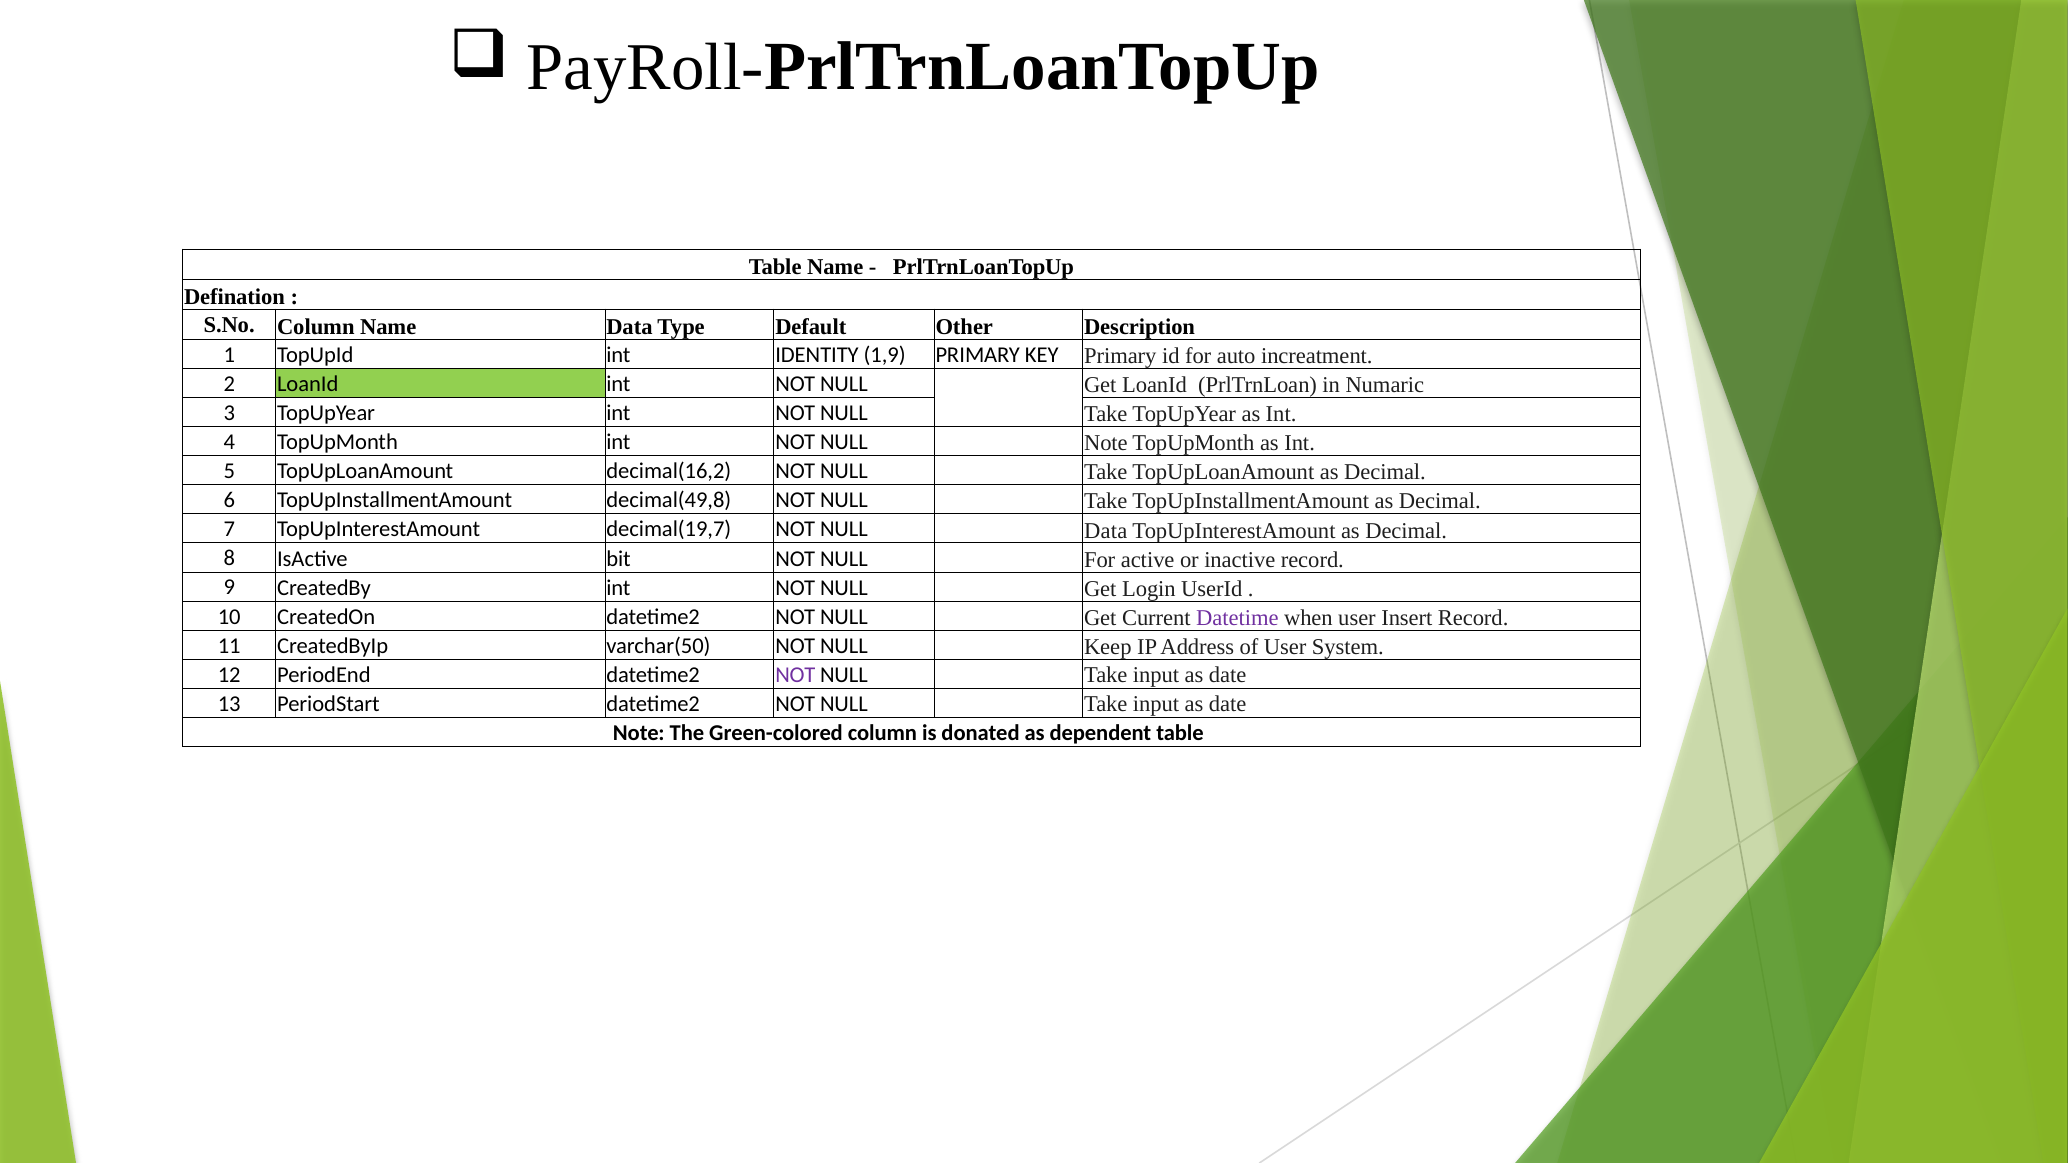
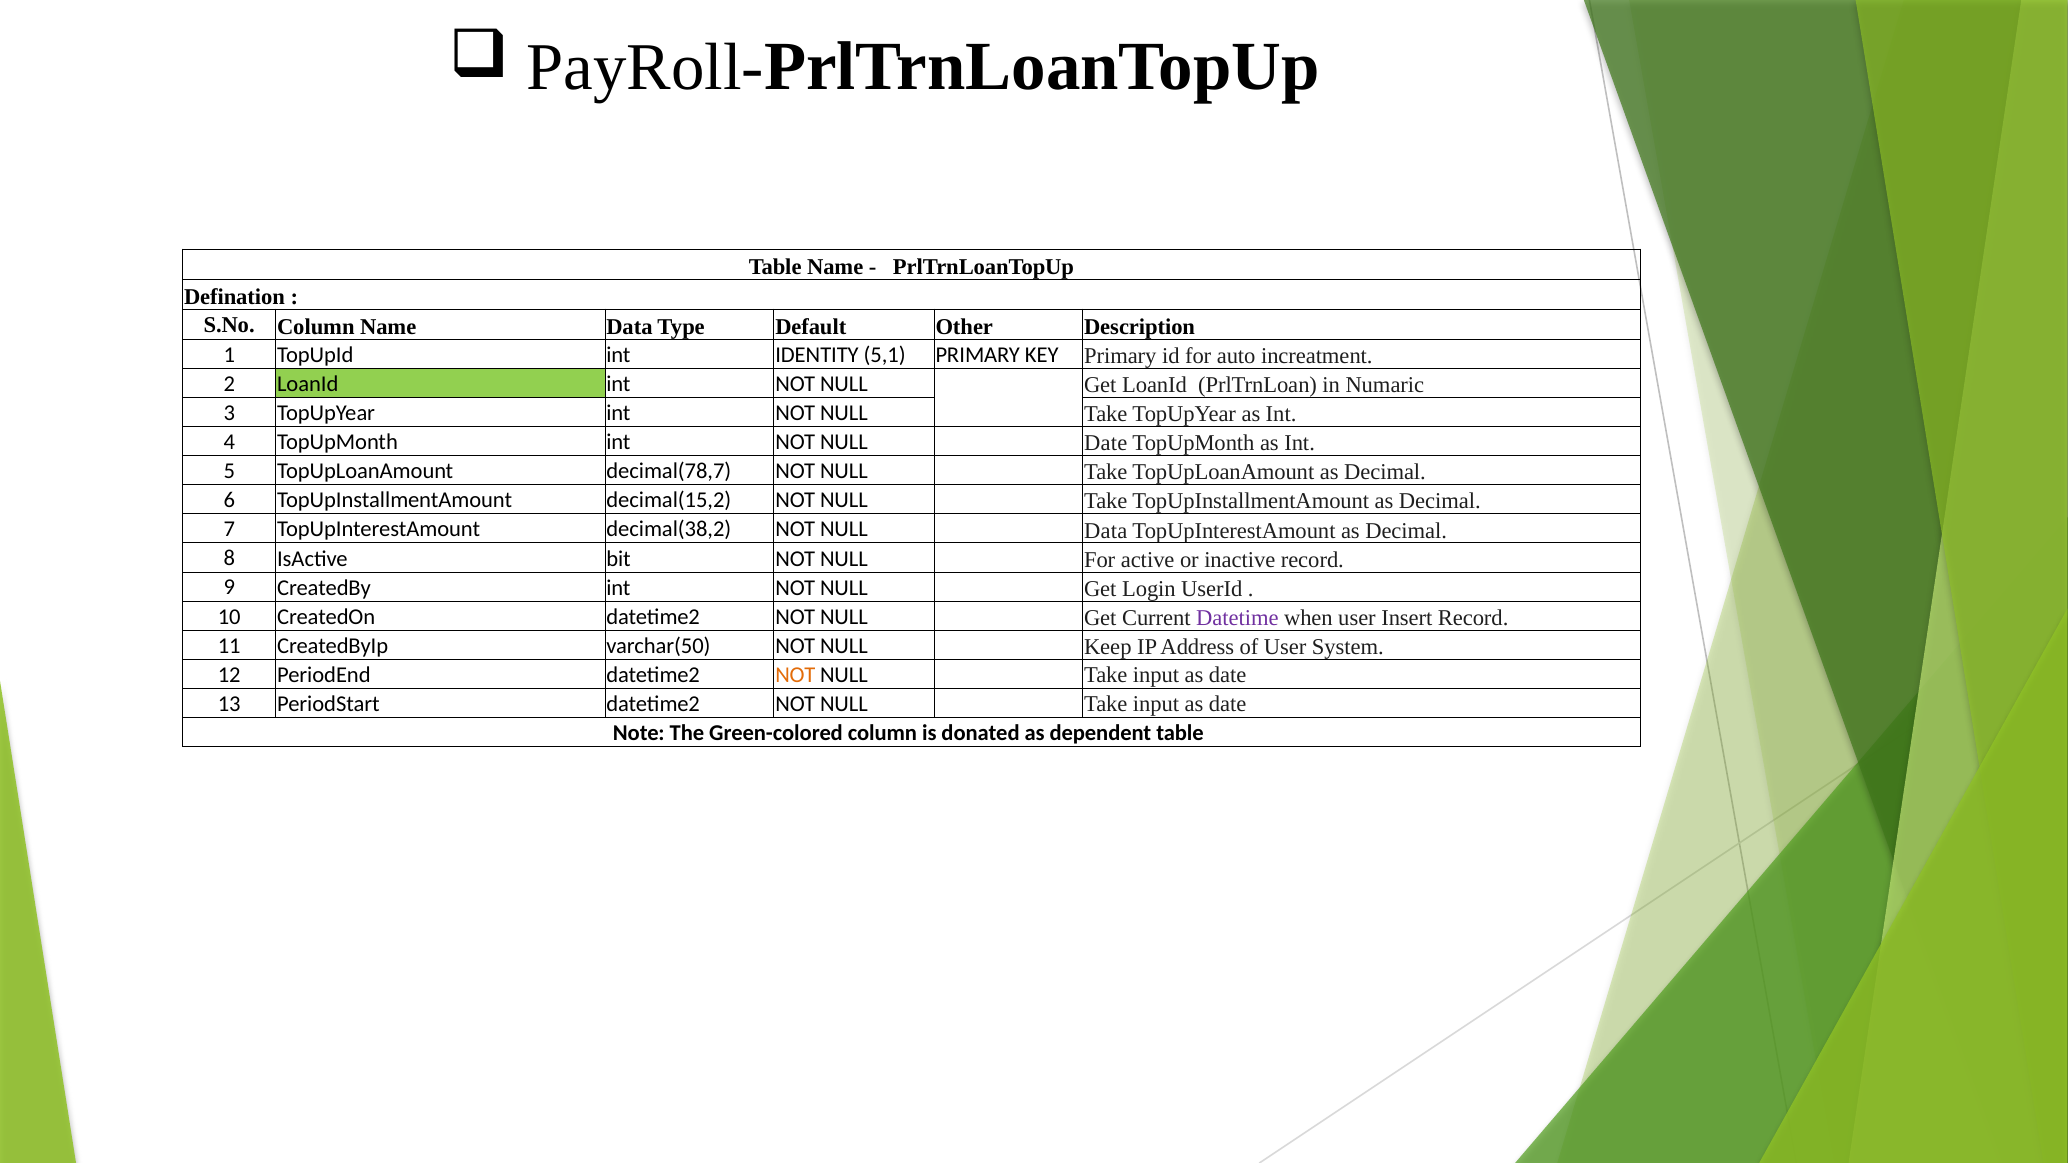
1,9: 1,9 -> 5,1
NULL Note: Note -> Date
decimal(16,2: decimal(16,2 -> decimal(78,7
decimal(49,8: decimal(49,8 -> decimal(15,2
decimal(19,7: decimal(19,7 -> decimal(38,2
NOT at (795, 675) colour: purple -> orange
